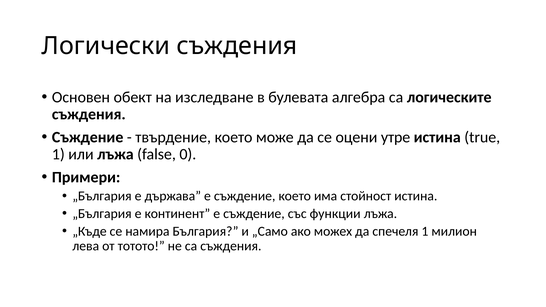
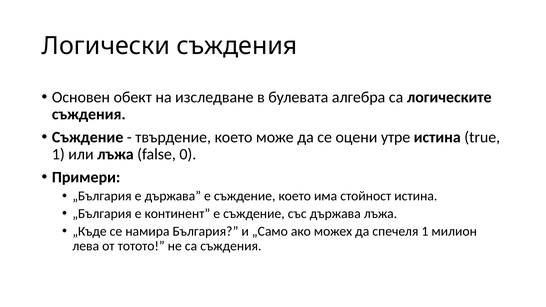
със функции: функции -> държава
